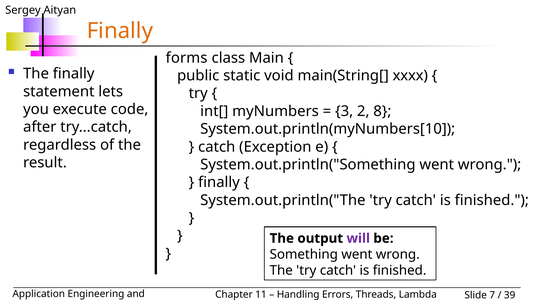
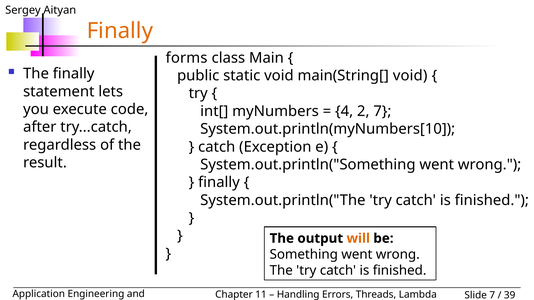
main(String[ xxxx: xxxx -> void
3: 3 -> 4
2 8: 8 -> 7
will colour: purple -> orange
